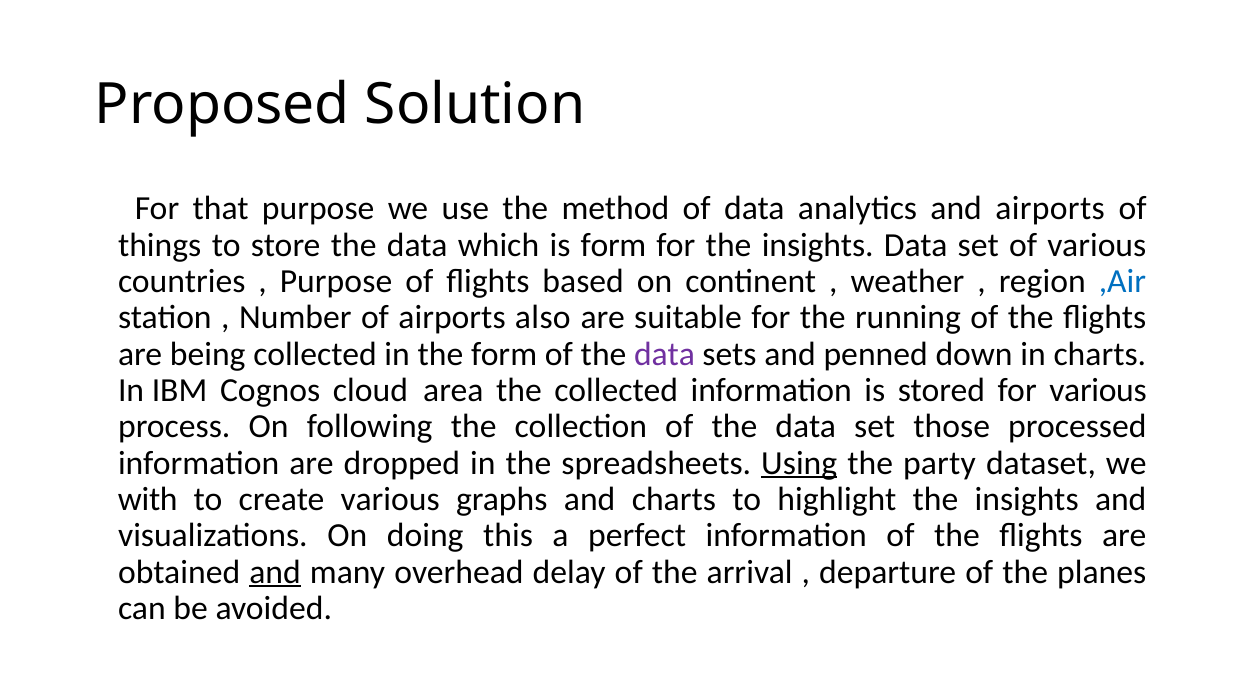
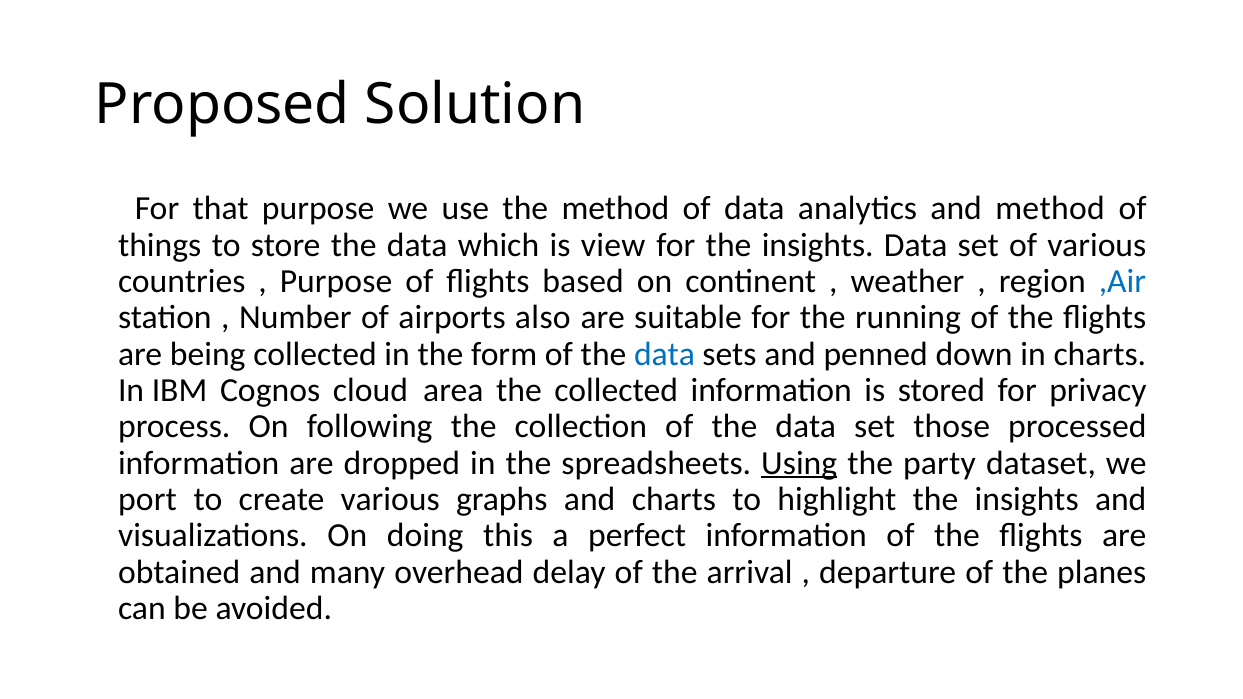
and airports: airports -> method
is form: form -> view
data at (665, 354) colour: purple -> blue
for various: various -> privacy
with: with -> port
and at (275, 572) underline: present -> none
